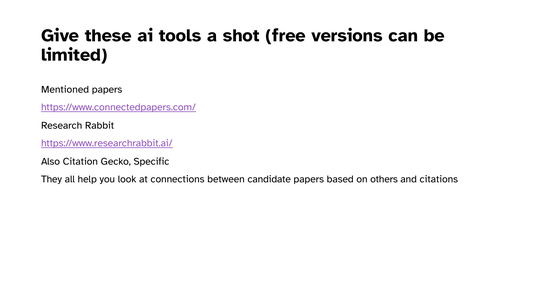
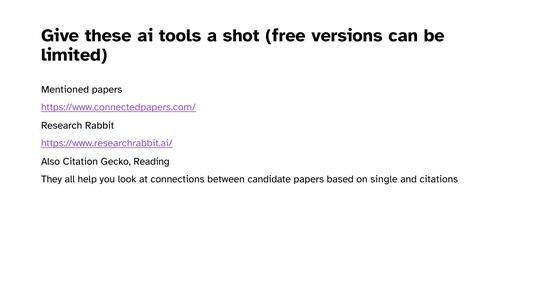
Specific: Specific -> Reading
others: others -> single
